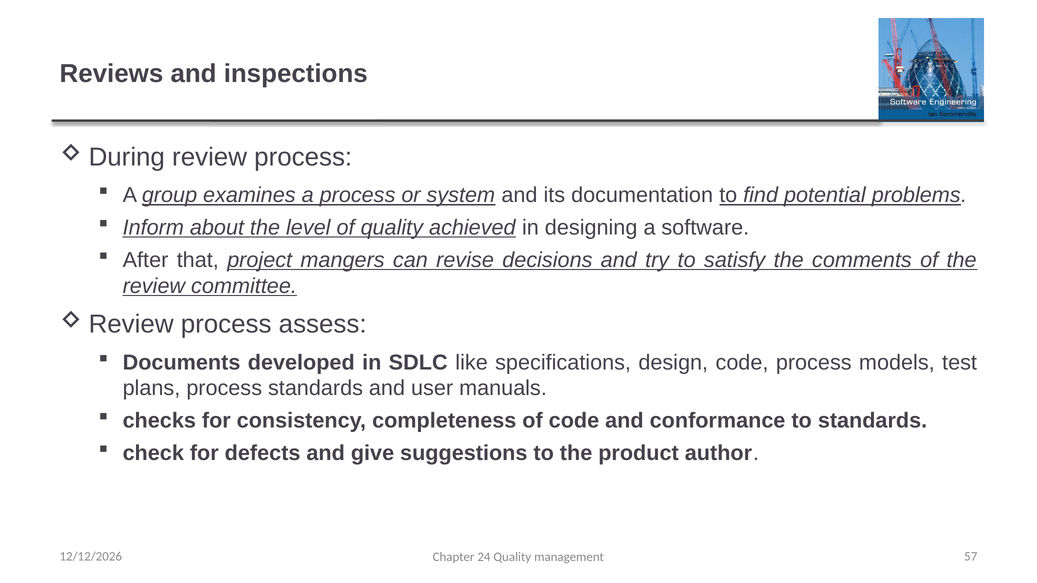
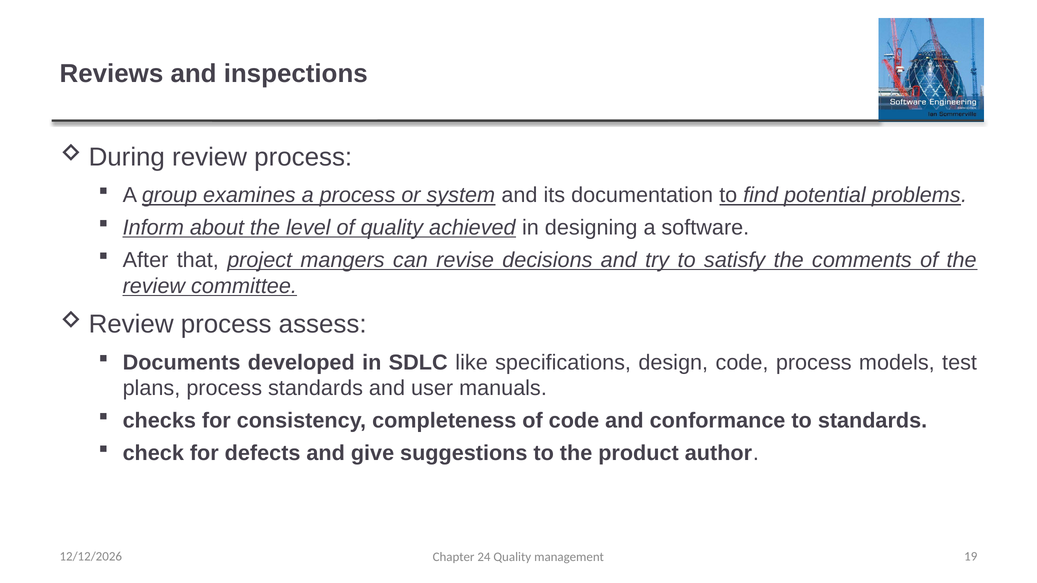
57: 57 -> 19
